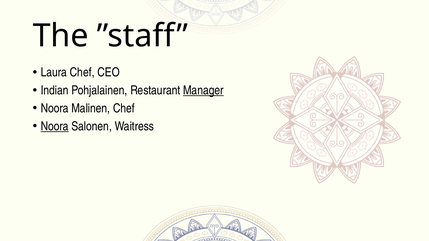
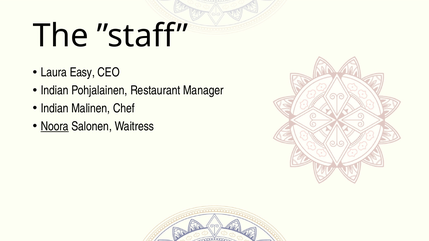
Laura Chef: Chef -> Easy
Manager underline: present -> none
Noora at (55, 109): Noora -> Indian
